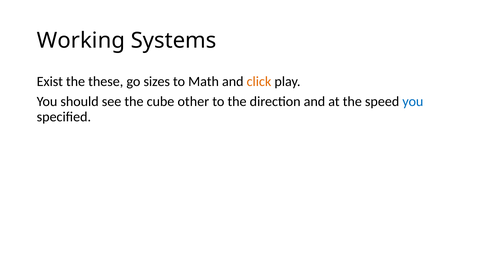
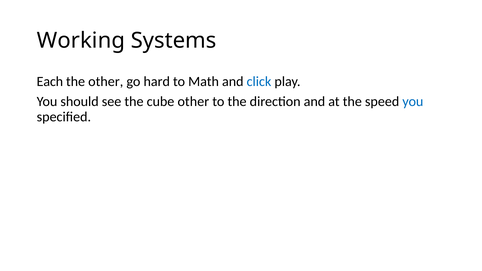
Exist: Exist -> Each
the these: these -> other
sizes: sizes -> hard
click colour: orange -> blue
